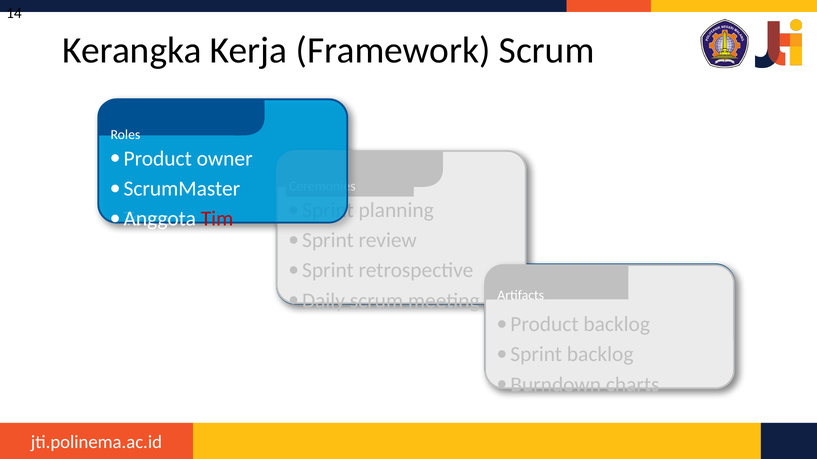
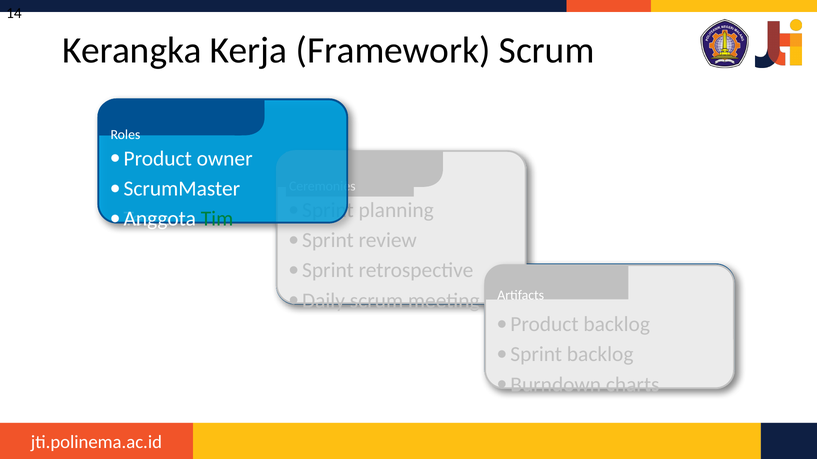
Tim colour: red -> green
